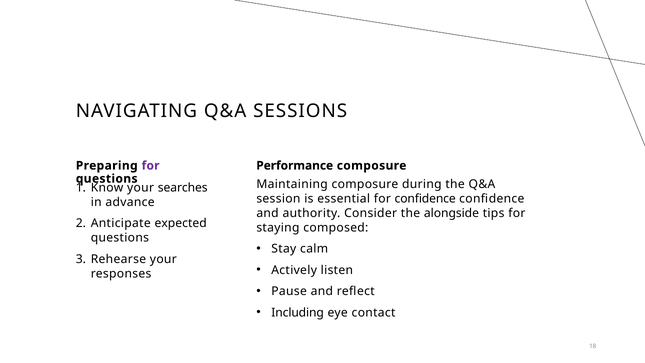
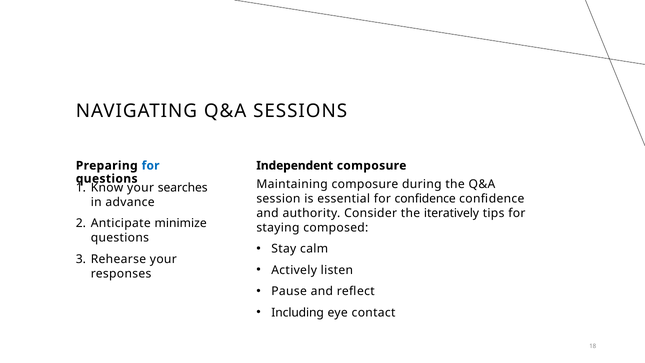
for at (151, 166) colour: purple -> blue
Performance: Performance -> Independent
alongside: alongside -> iteratively
expected: expected -> minimize
